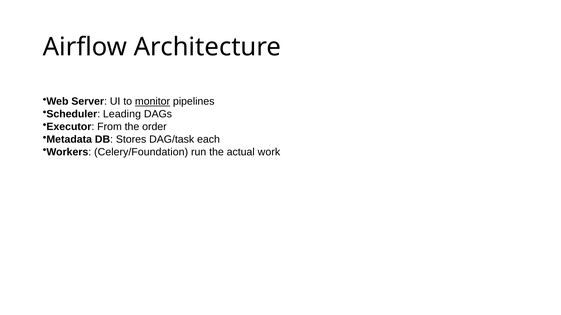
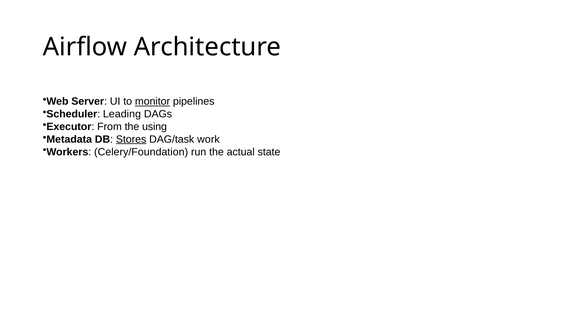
order: order -> using
Stores underline: none -> present
each: each -> work
work: work -> state
